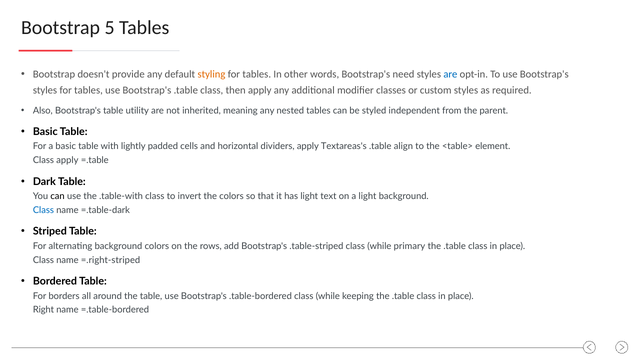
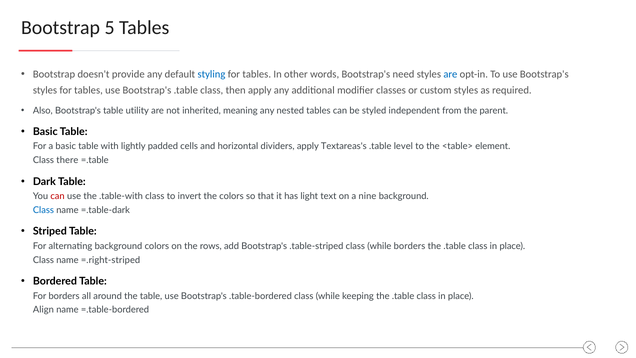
styling colour: orange -> blue
align: align -> level
Class apply: apply -> there
can at (58, 196) colour: black -> red
a light: light -> nine
while primary: primary -> borders
Right: Right -> Align
